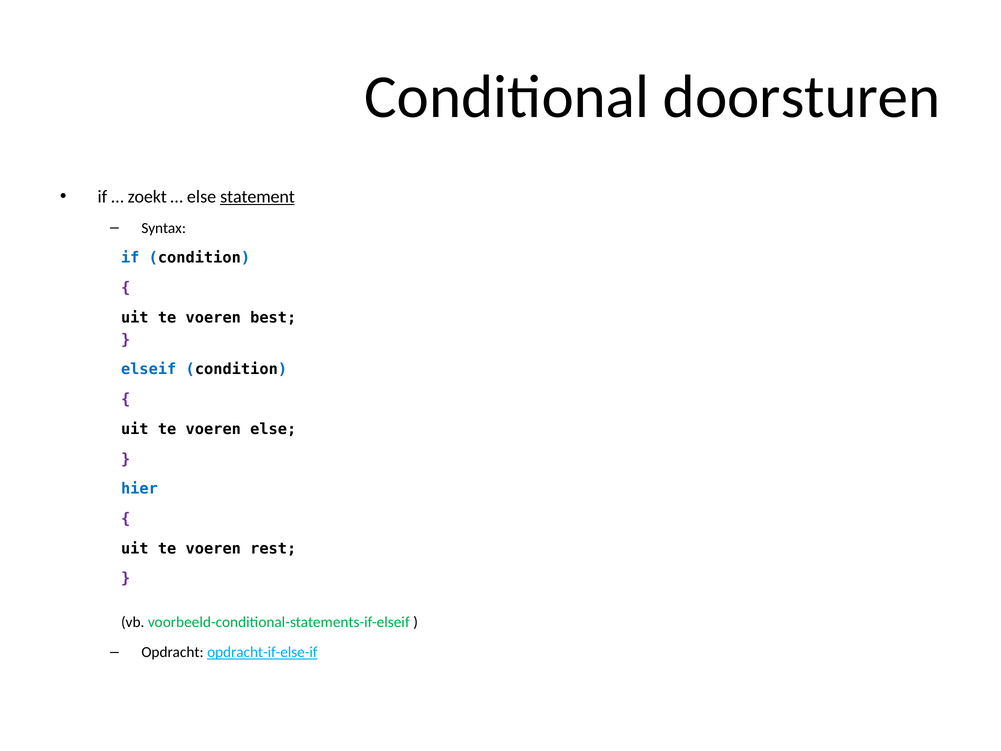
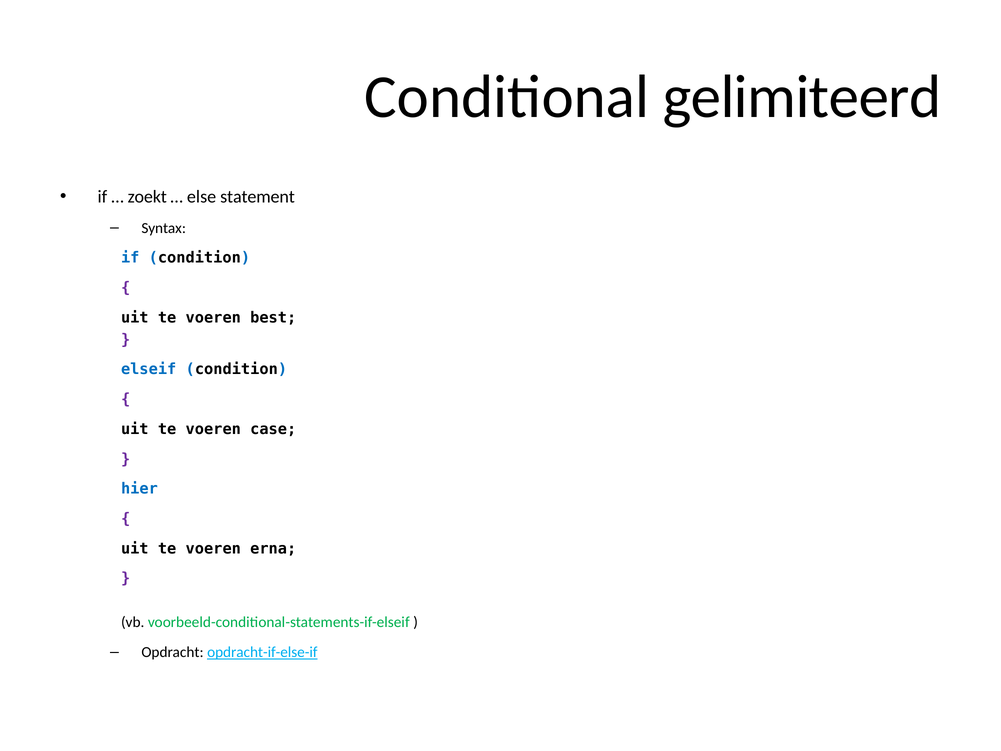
doorsturen: doorsturen -> gelimiteerd
statement underline: present -> none
voeren else: else -> case
rest: rest -> erna
